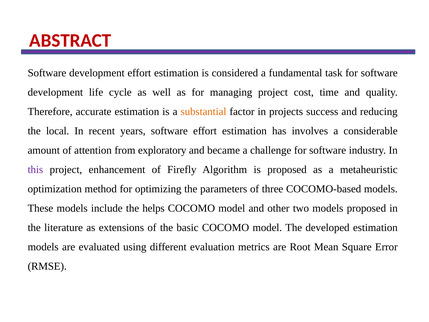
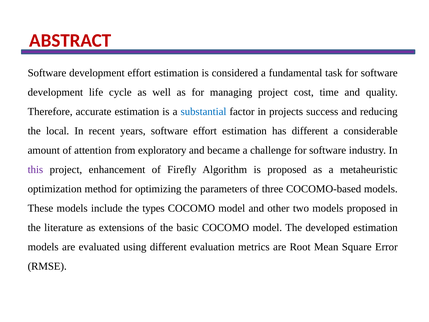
substantial colour: orange -> blue
has involves: involves -> different
helps: helps -> types
